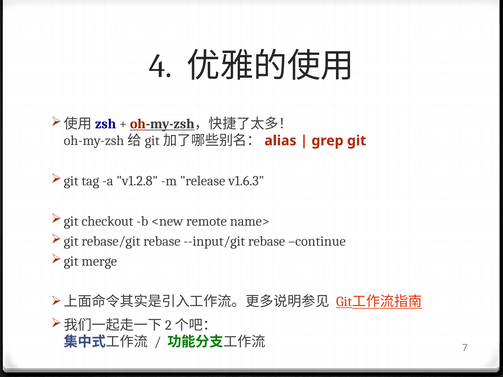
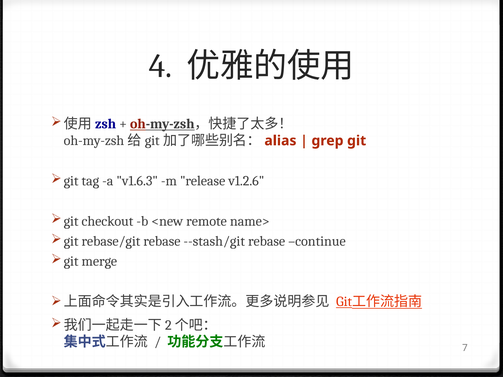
v1.2.8: v1.2.8 -> v1.6.3
v1.6.3: v1.6.3 -> v1.2.6
--input/git: --input/git -> --stash/git
